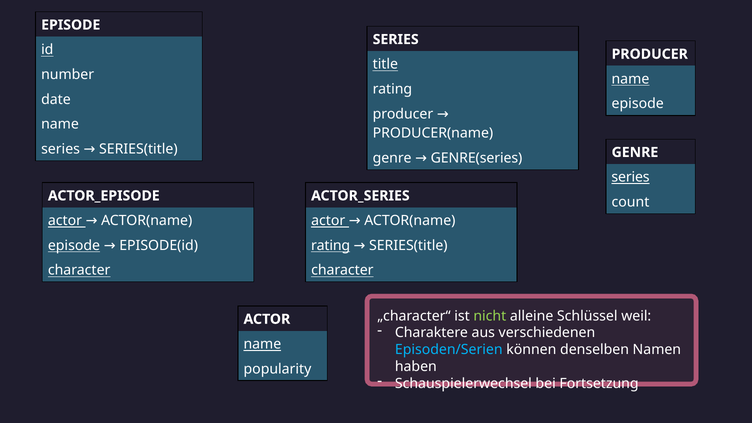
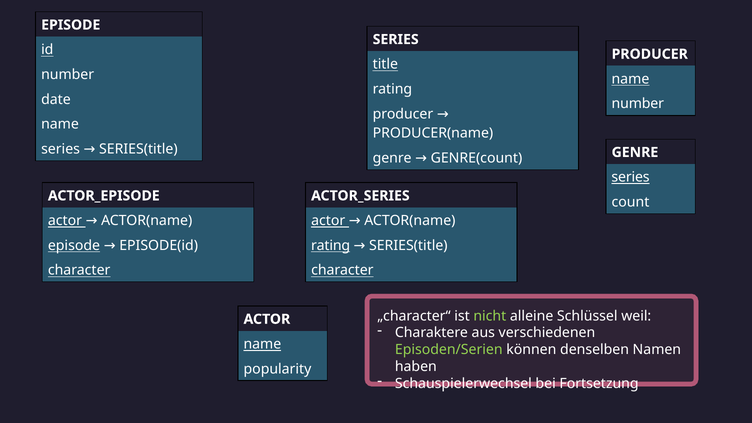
episode at (638, 104): episode -> number
GENRE(series: GENRE(series -> GENRE(count
Episoden/Serien colour: light blue -> light green
